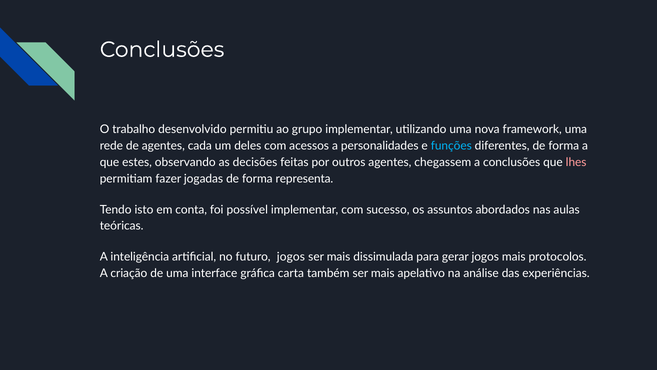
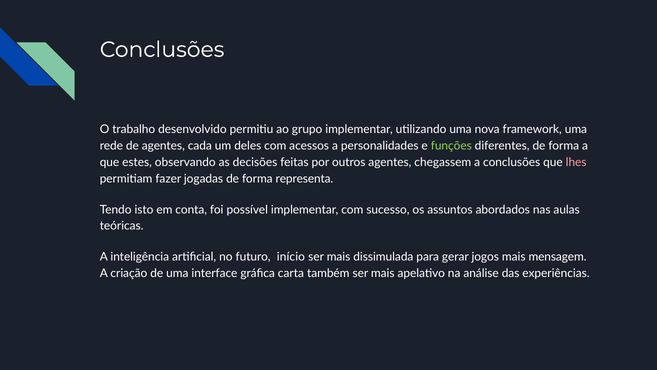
funções colour: light blue -> light green
futuro jogos: jogos -> início
protocolos: protocolos -> mensagem
